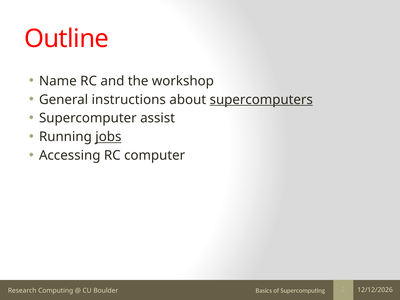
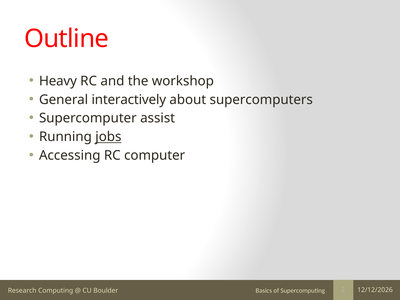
Name: Name -> Heavy
instructions: instructions -> interactively
supercomputers underline: present -> none
